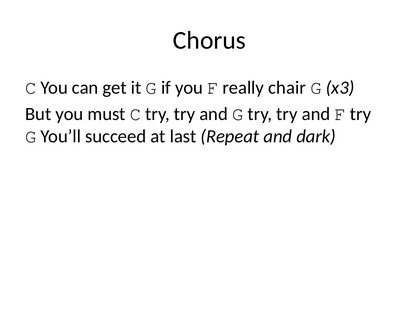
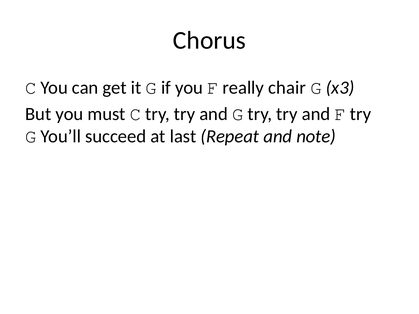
dark: dark -> note
